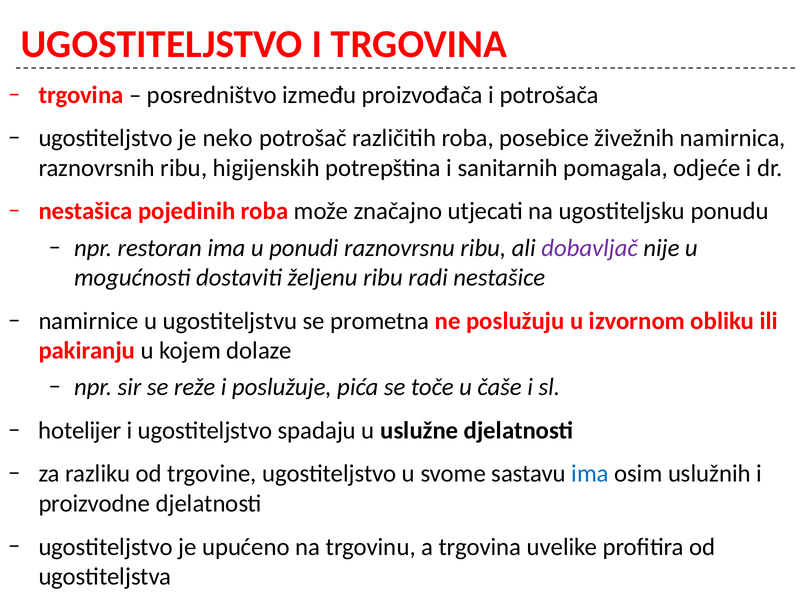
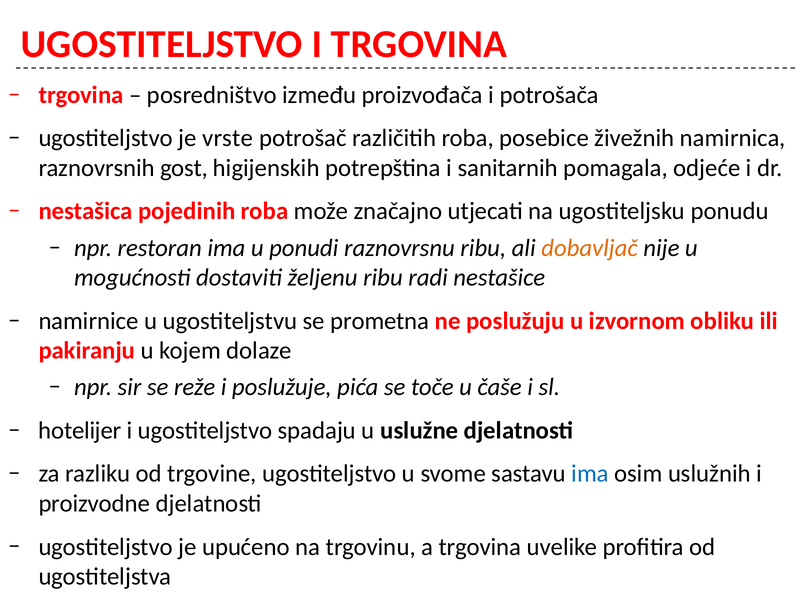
neko: neko -> vrste
raznovrsnih ribu: ribu -> gost
dobavljač colour: purple -> orange
